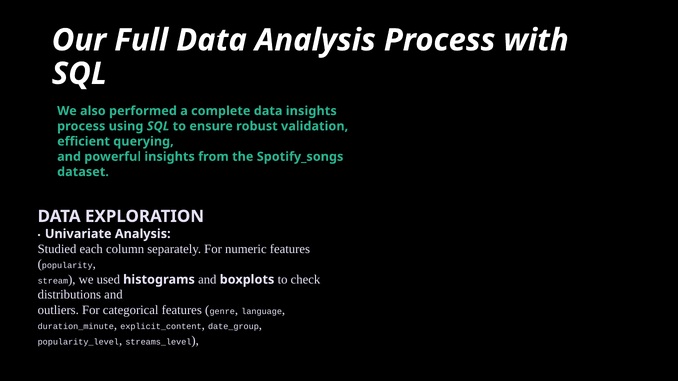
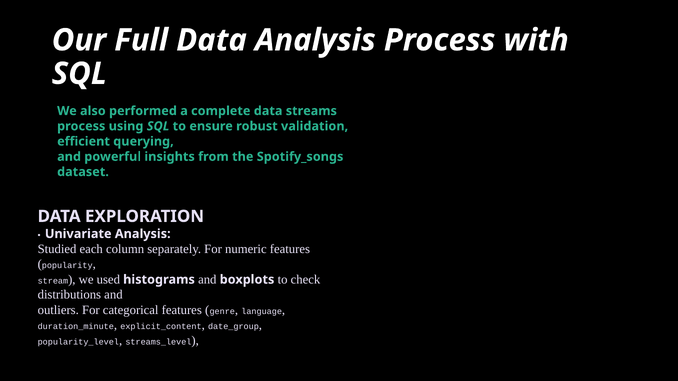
data insights: insights -> streams
